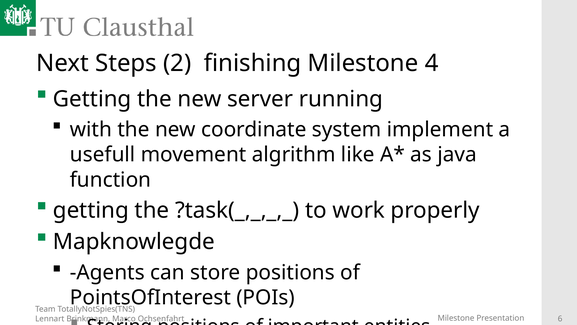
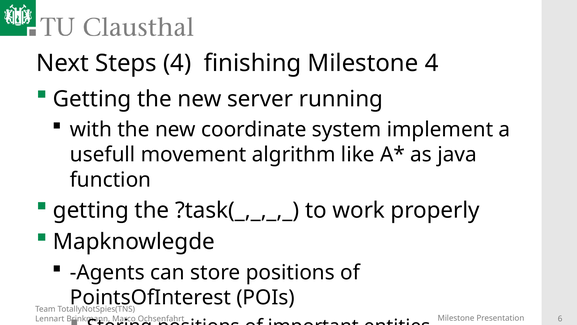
Steps 2: 2 -> 4
